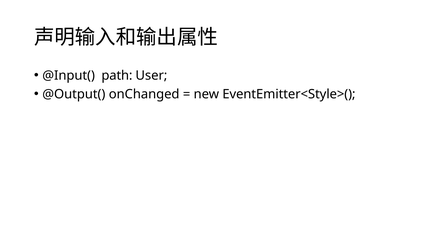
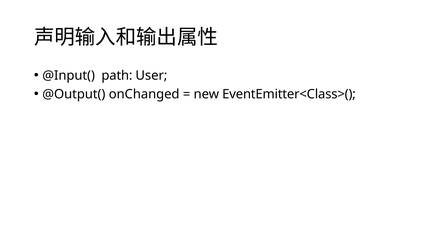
EventEmitter<Style>(: EventEmitter<Style>( -> EventEmitter<Class>(
